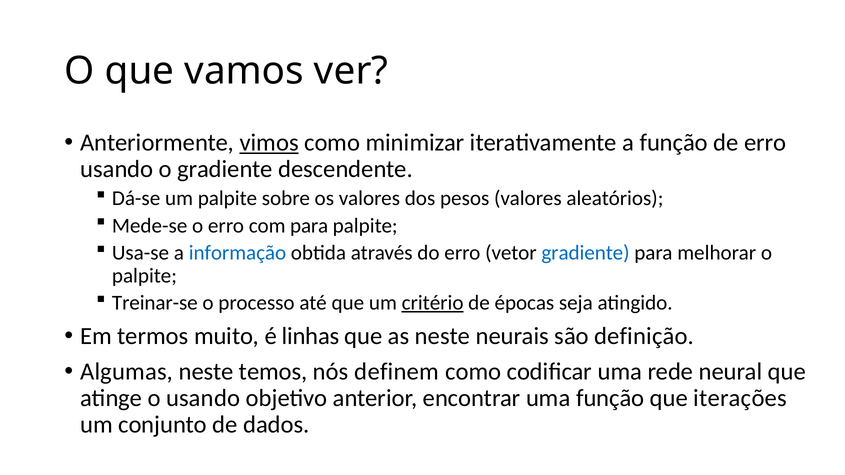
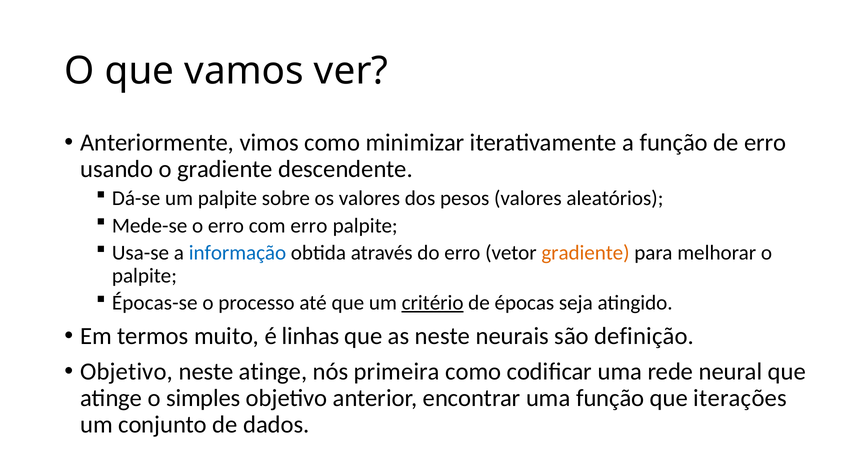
vimos underline: present -> none
com para: para -> erro
gradiente at (585, 253) colour: blue -> orange
Treinar-se: Treinar-se -> Épocas-se
Algumas at (127, 372): Algumas -> Objetivo
neste temos: temos -> atinge
definem: definem -> primeira
o usando: usando -> simples
